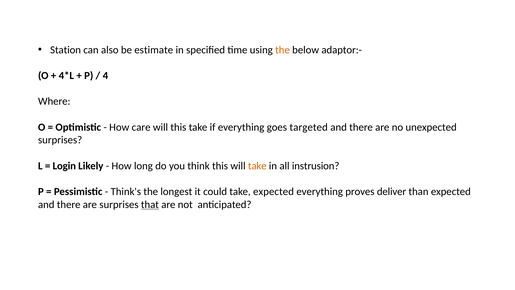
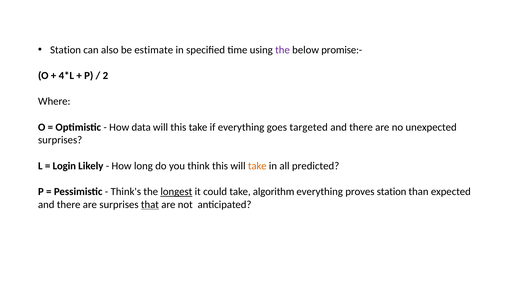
the at (282, 50) colour: orange -> purple
adaptor:-: adaptor:- -> promise:-
4: 4 -> 2
care: care -> data
instrusion: instrusion -> predicted
longest underline: none -> present
take expected: expected -> algorithm
proves deliver: deliver -> station
